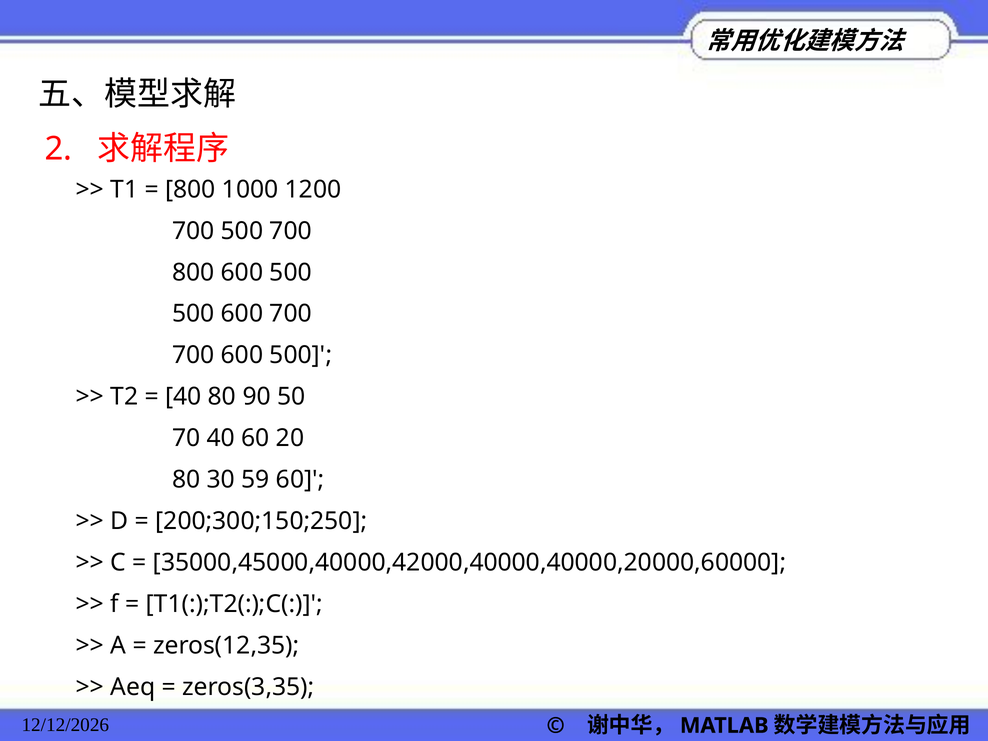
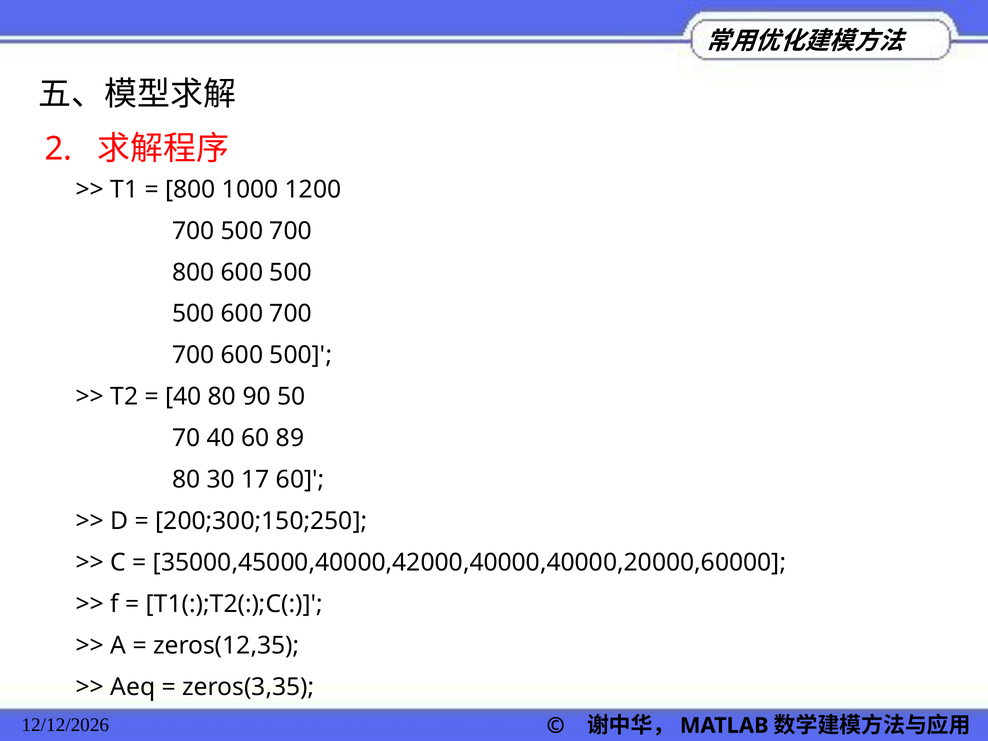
20: 20 -> 89
59: 59 -> 17
